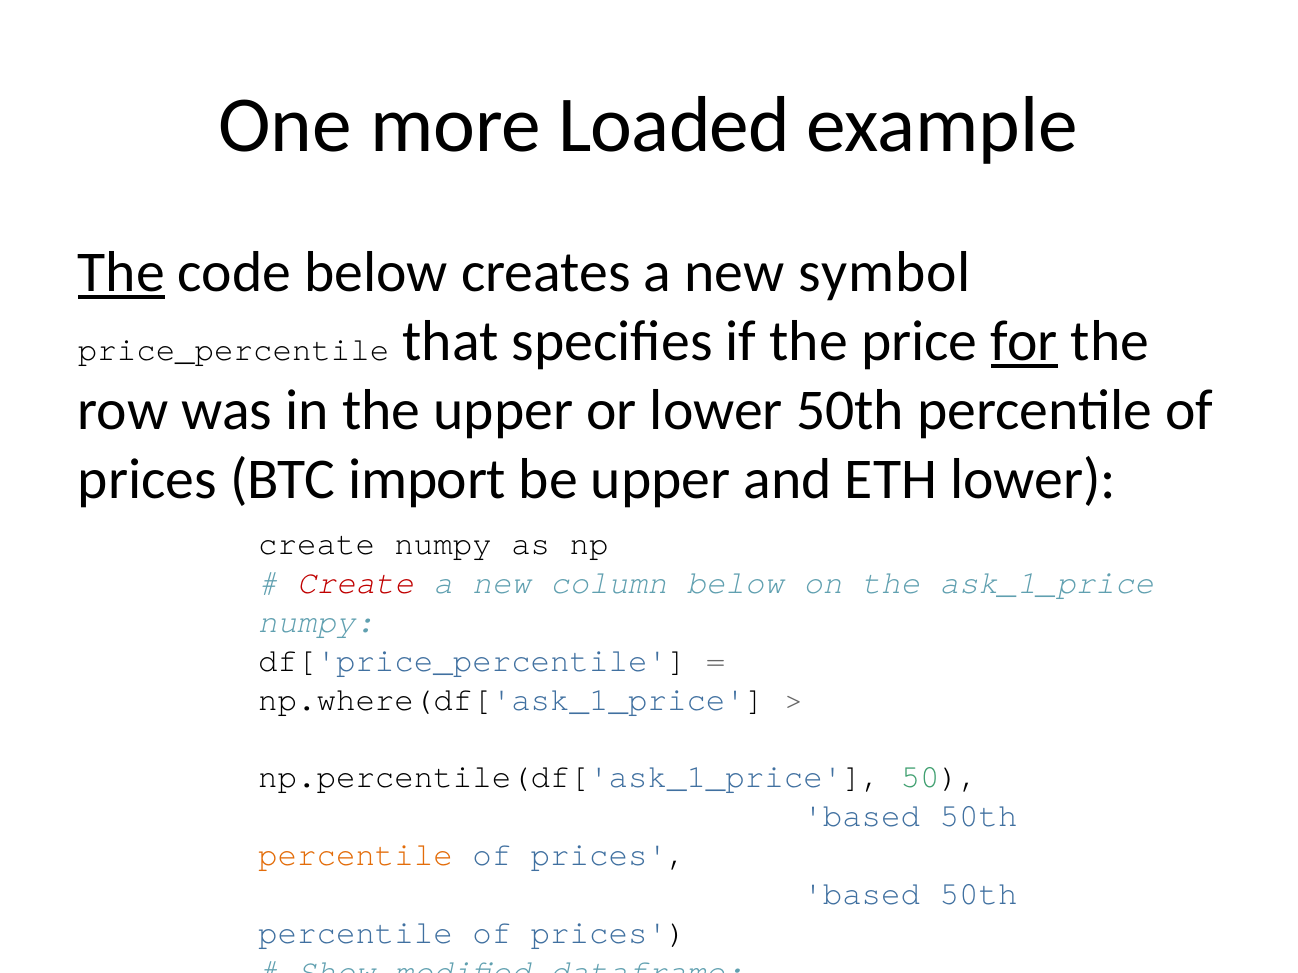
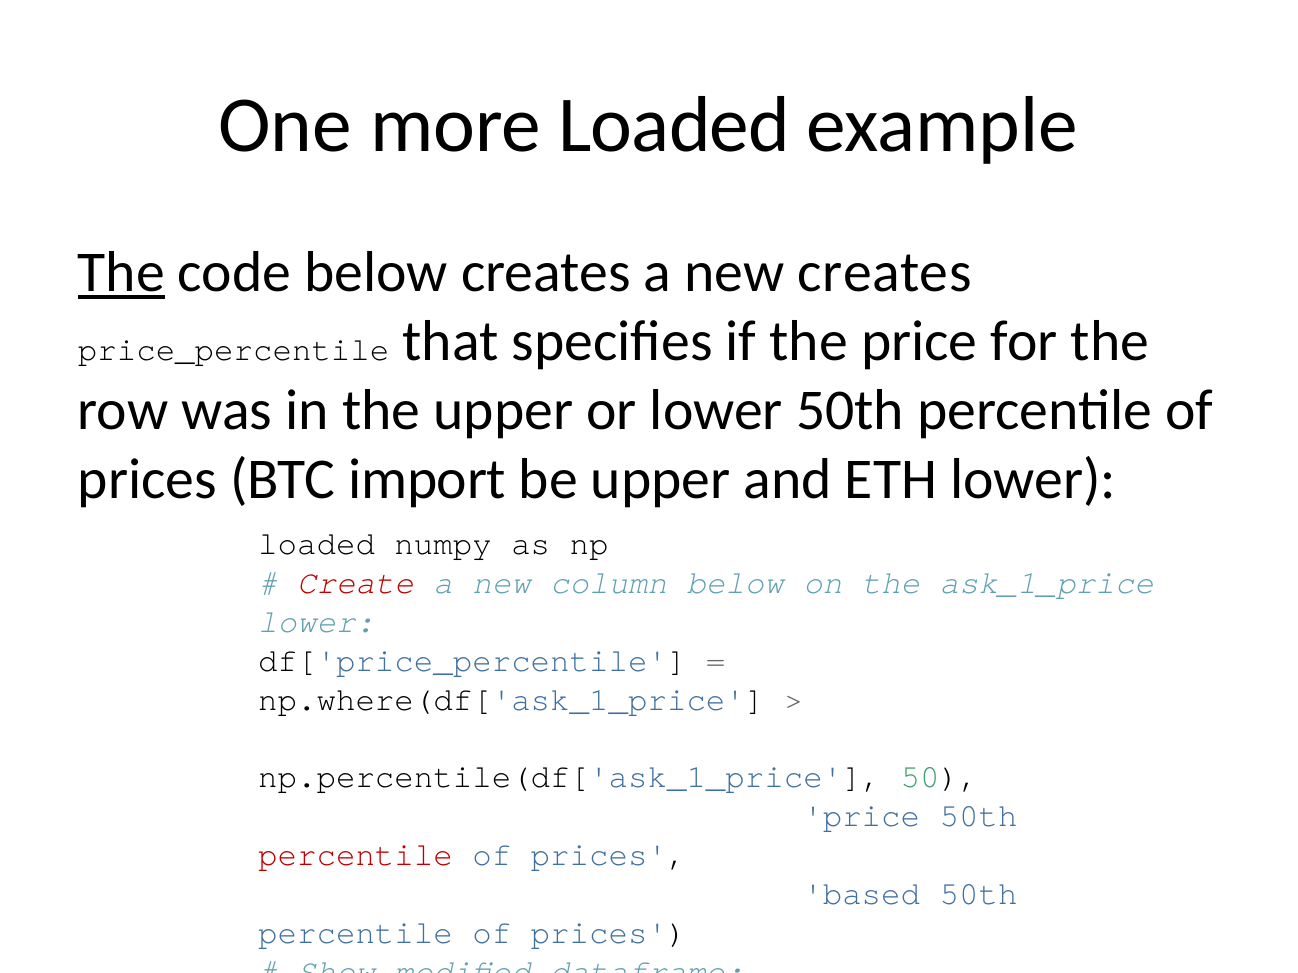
new symbol: symbol -> creates
for underline: present -> none
create at (317, 544): create -> loaded
numpy at (317, 622): numpy -> lower
based at (862, 816): based -> price
percentile at (356, 855) colour: orange -> red
